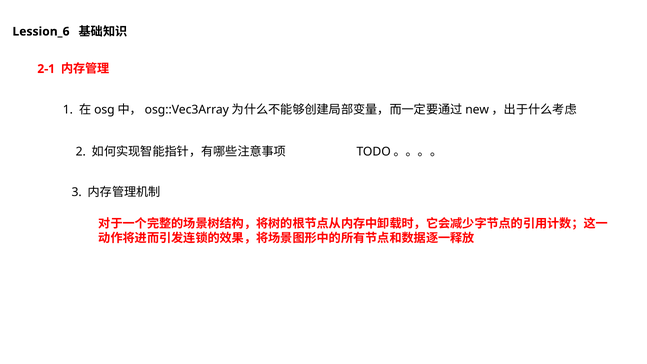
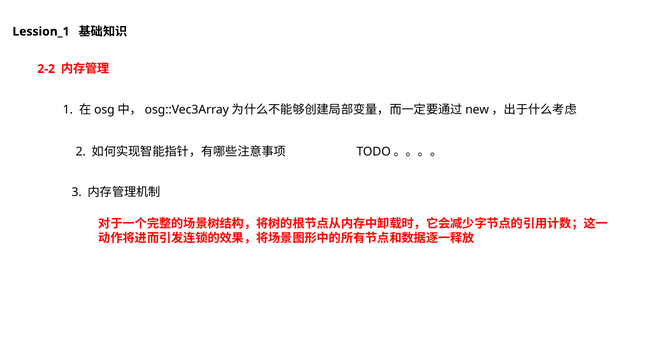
Lession_6: Lession_6 -> Lession_1
2-1: 2-1 -> 2-2
